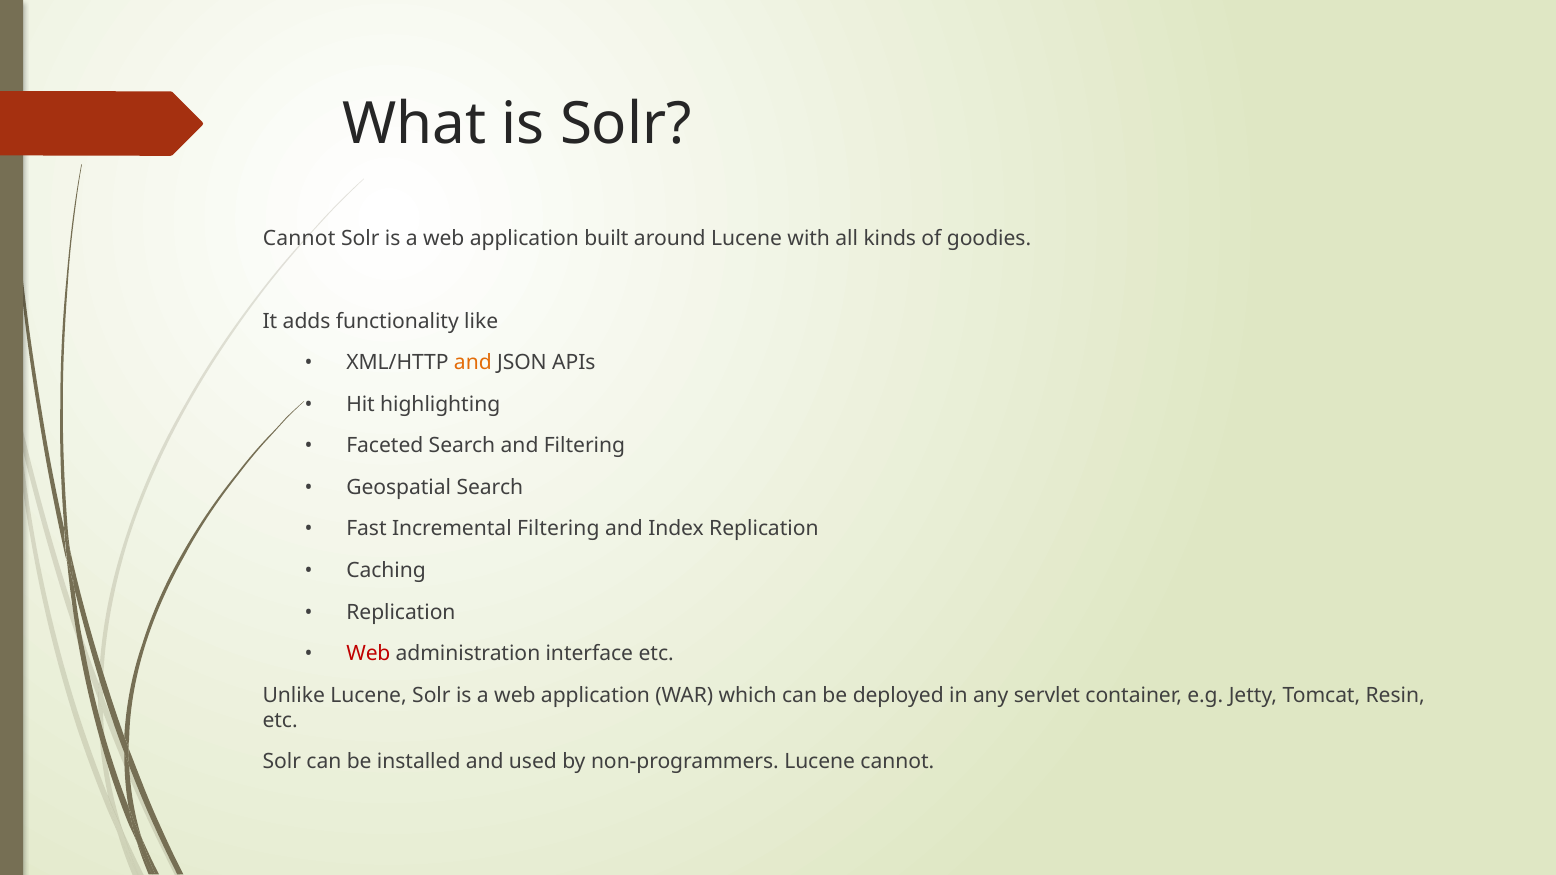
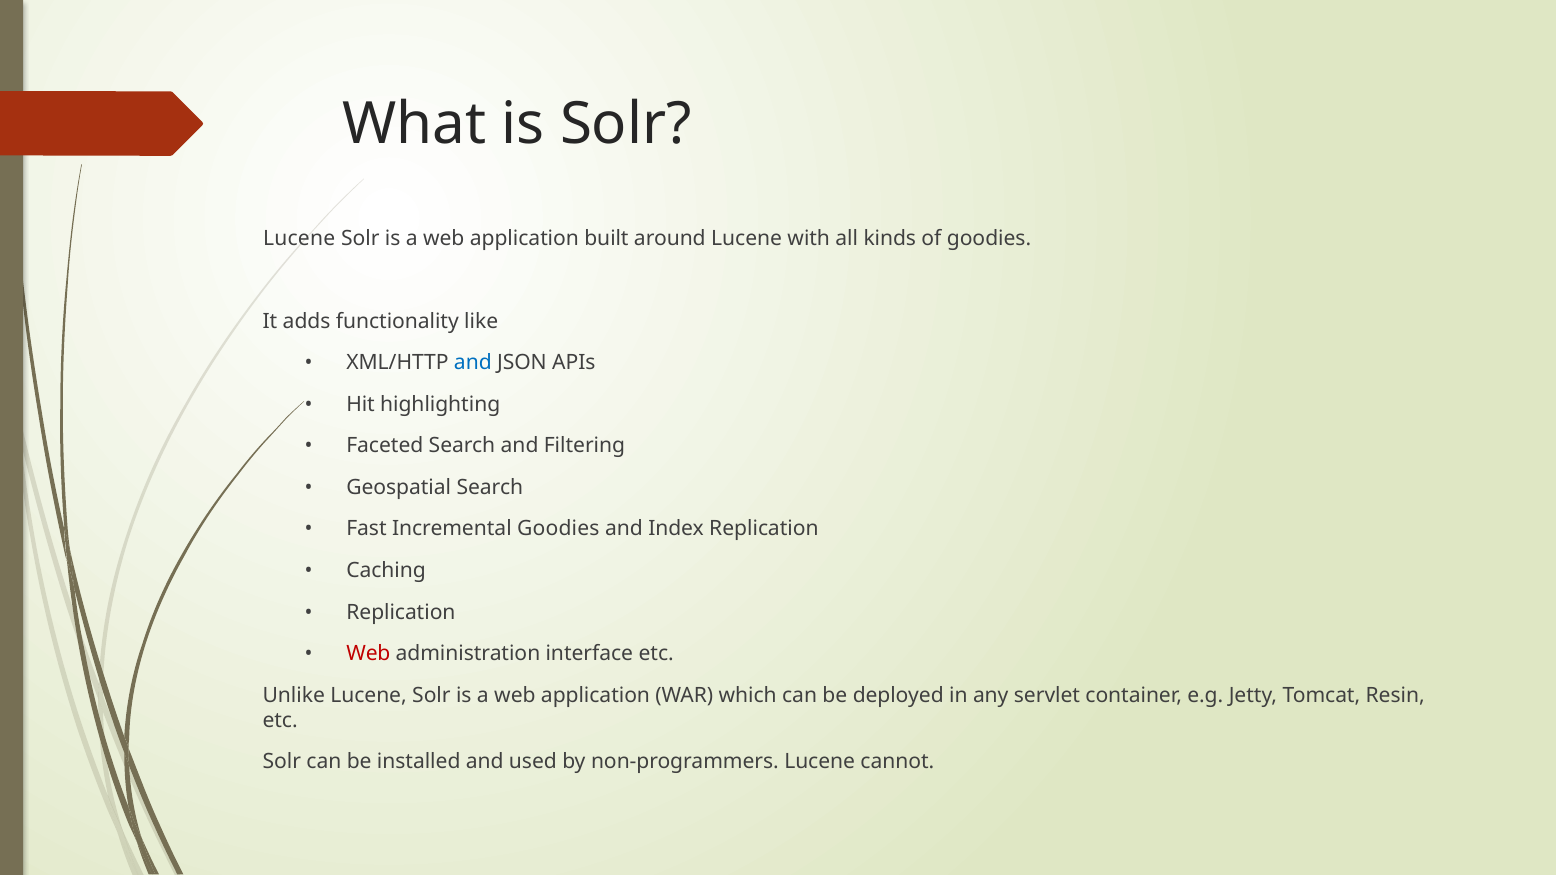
Cannot at (299, 238): Cannot -> Lucene
and at (473, 363) colour: orange -> blue
Incremental Filtering: Filtering -> Goodies
